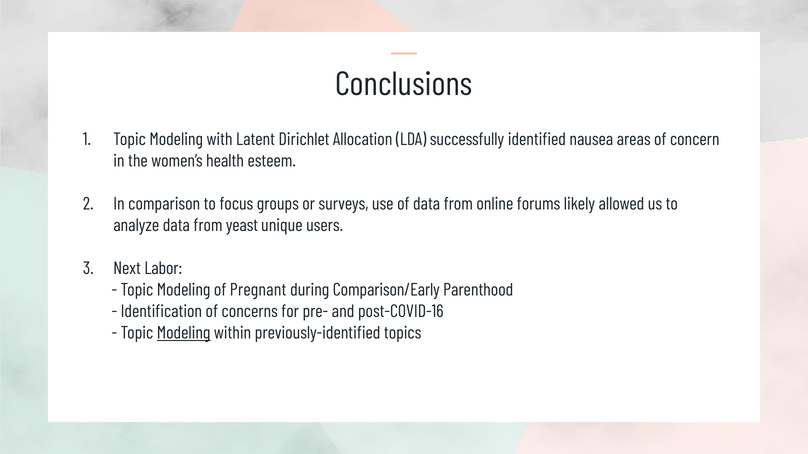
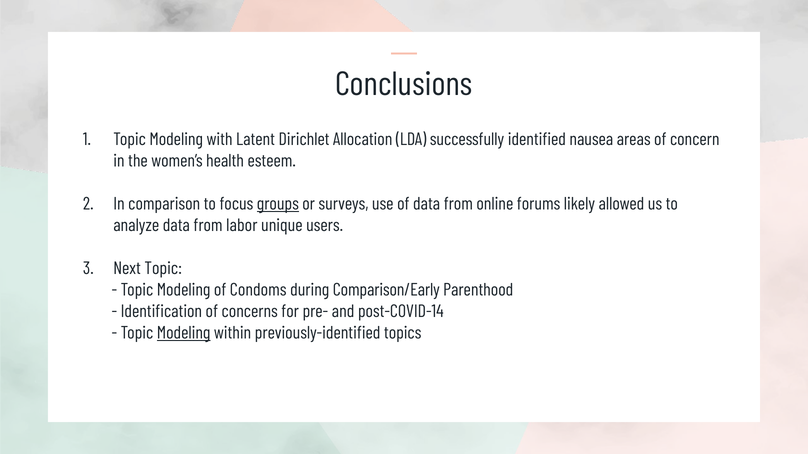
groups underline: none -> present
yeast: yeast -> labor
Next Labor: Labor -> Topic
Pregnant: Pregnant -> Condoms
post-COVID-16: post-COVID-16 -> post-COVID-14
